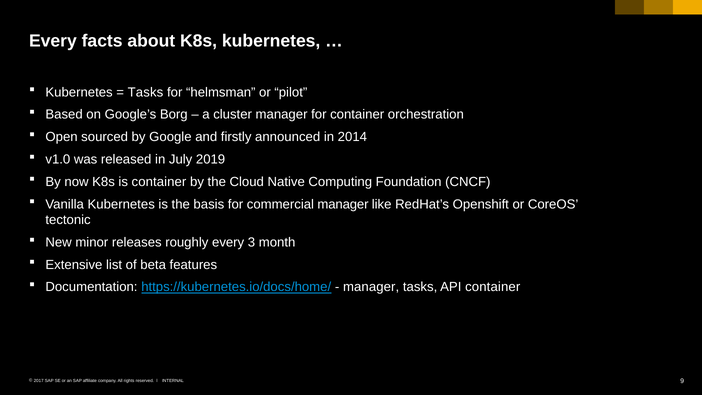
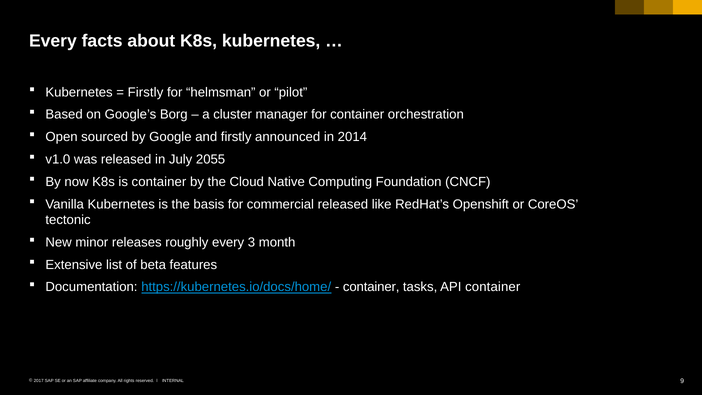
Tasks at (145, 92): Tasks -> Firstly
2019: 2019 -> 2055
commercial manager: manager -> released
manager at (371, 287): manager -> container
